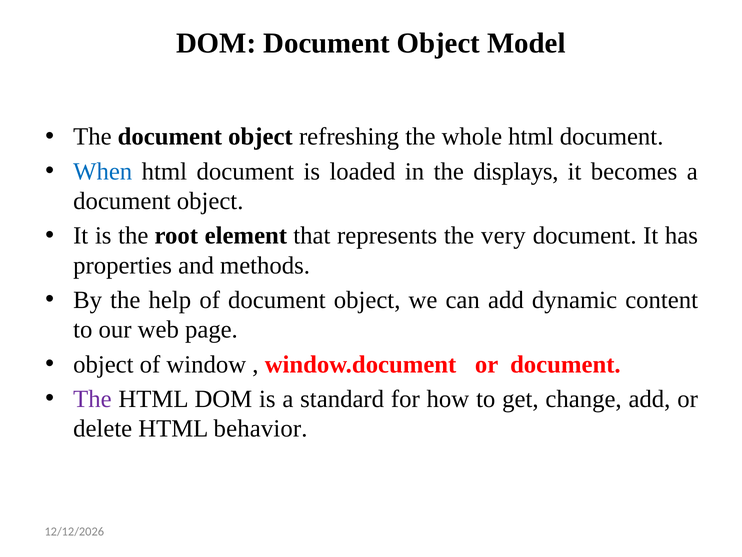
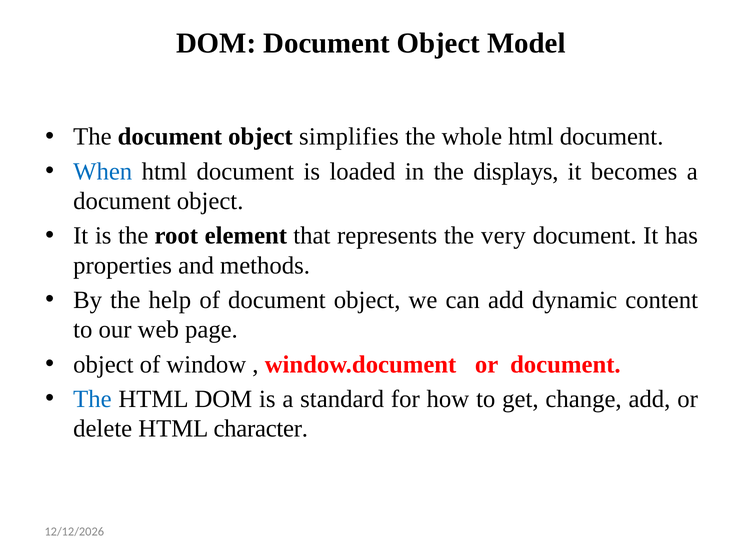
refreshing: refreshing -> simplifies
The at (92, 399) colour: purple -> blue
behavior: behavior -> character
